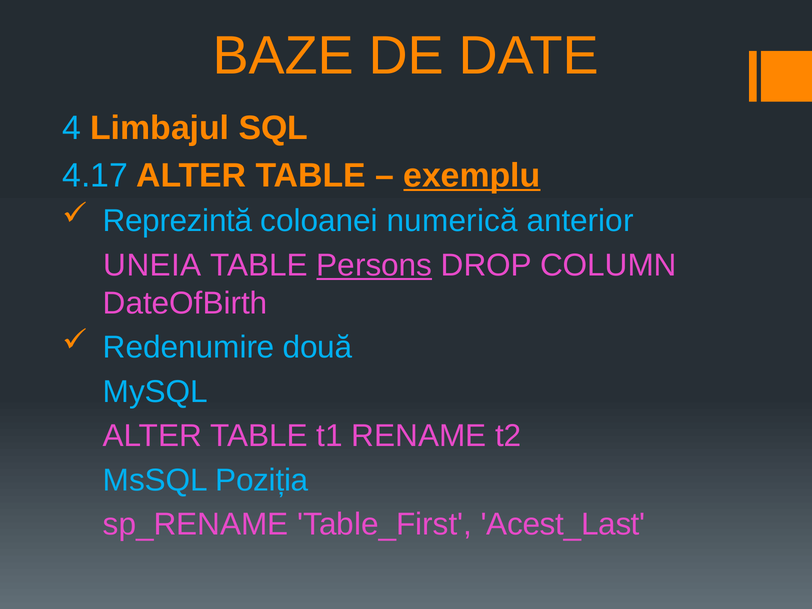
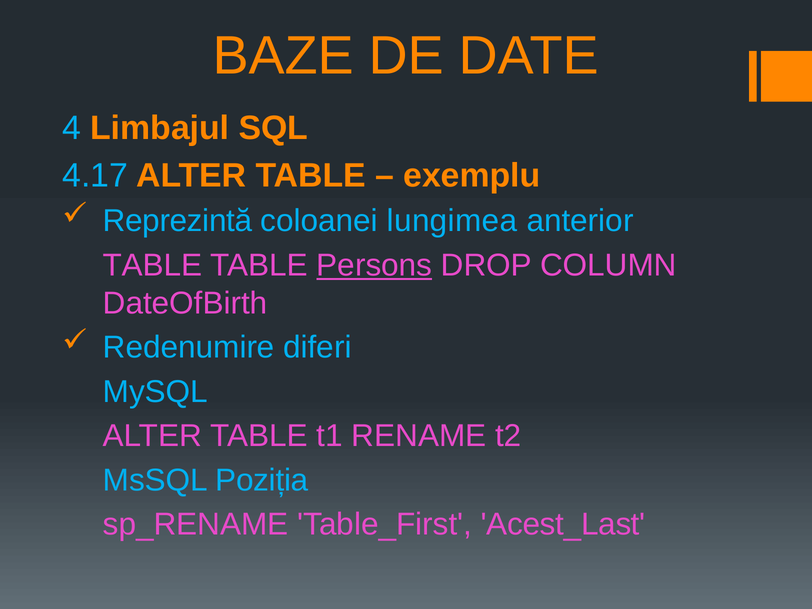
exemplu underline: present -> none
numerică: numerică -> lungimea
UNEIA at (152, 265): UNEIA -> TABLE
două: două -> diferi
